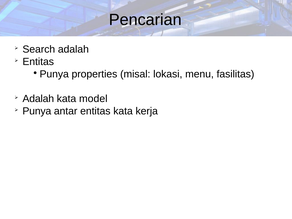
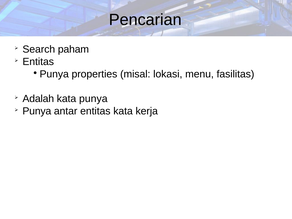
Search adalah: adalah -> paham
kata model: model -> punya
